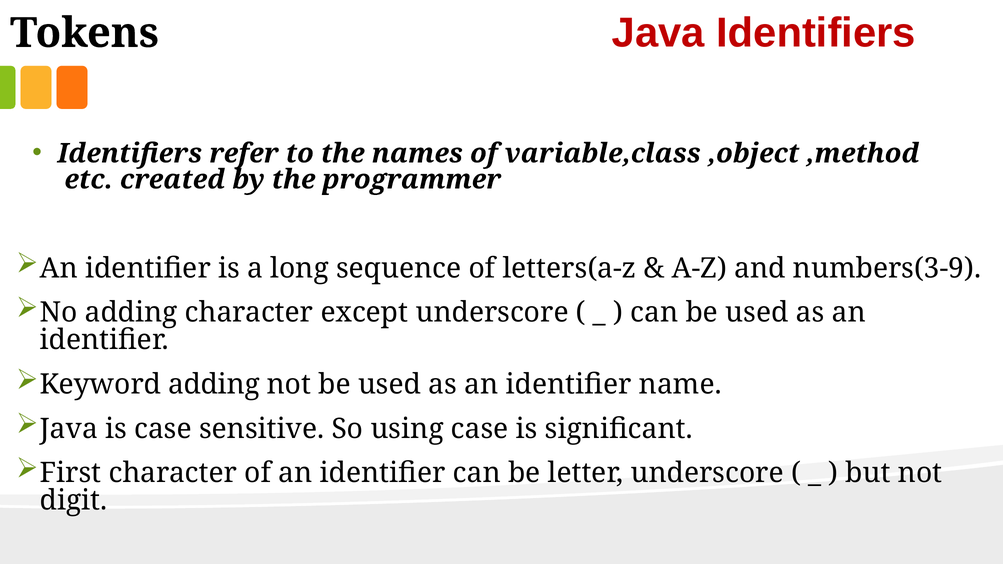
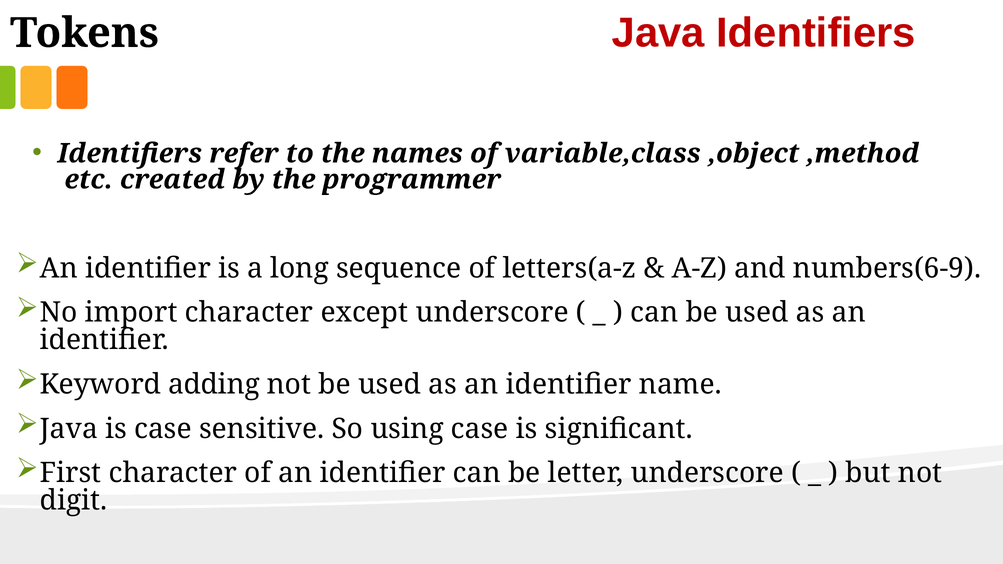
numbers(3-9: numbers(3-9 -> numbers(6-9
No adding: adding -> import
